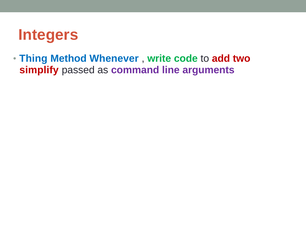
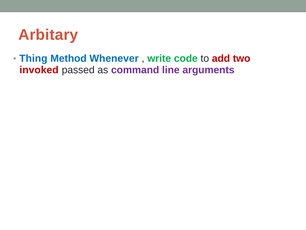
Integers: Integers -> Arbitary
simplify: simplify -> invoked
